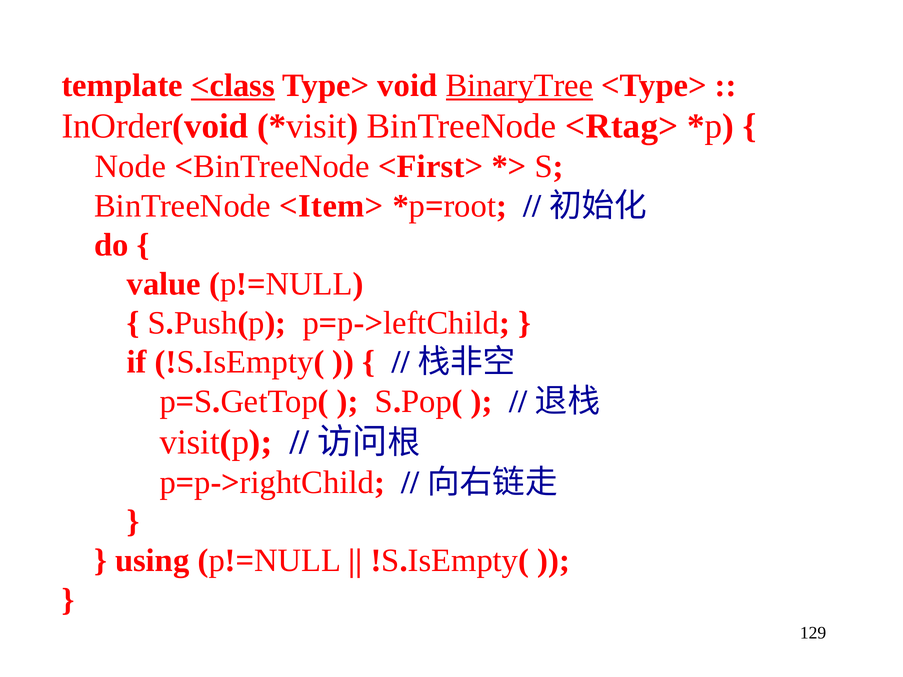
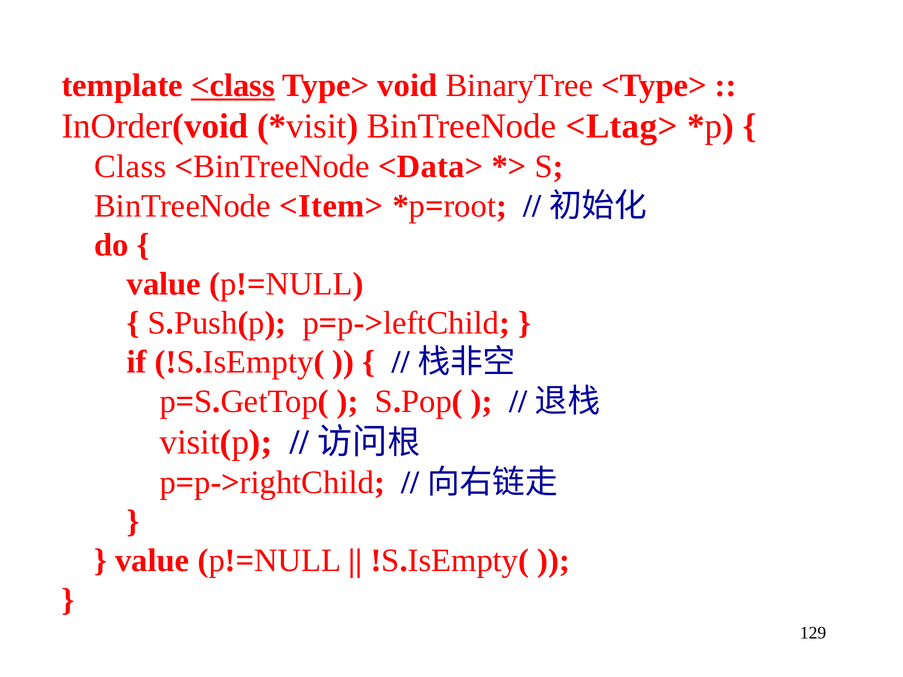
BinaryTree underline: present -> none
<Rtag>: <Rtag> -> <Ltag>
Node: Node -> Class
<First>: <First> -> <Data>
using at (152, 561): using -> value
